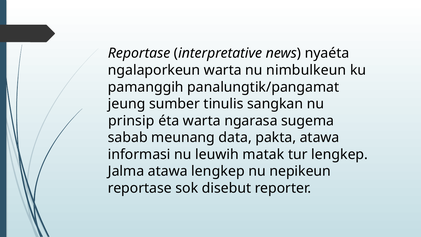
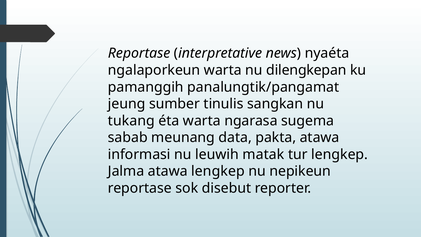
nimbulkeun: nimbulkeun -> dilengkepan
prinsip: prinsip -> tukang
